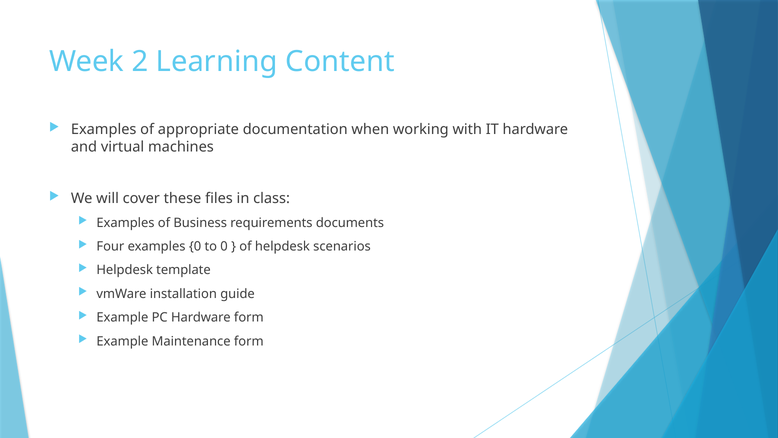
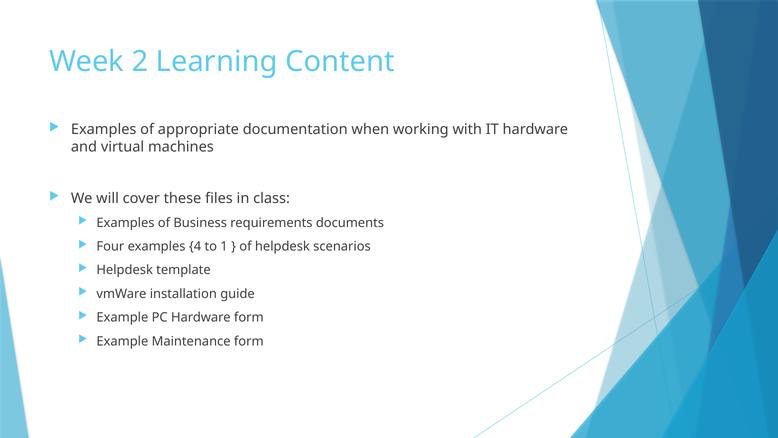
examples 0: 0 -> 4
to 0: 0 -> 1
